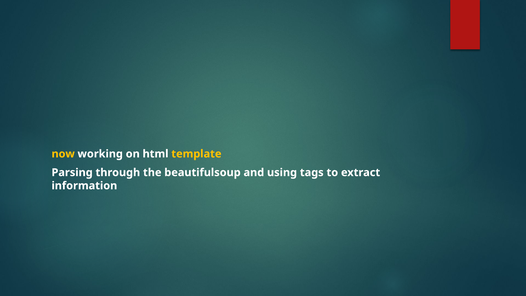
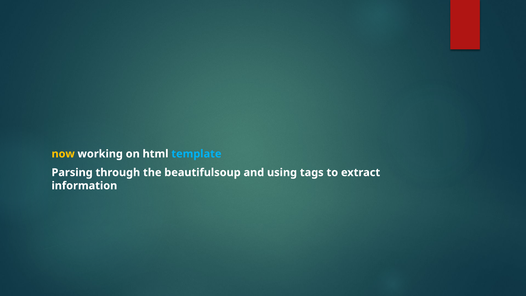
template colour: yellow -> light blue
